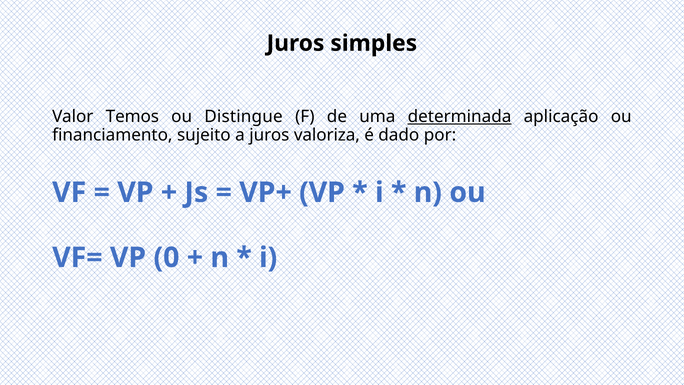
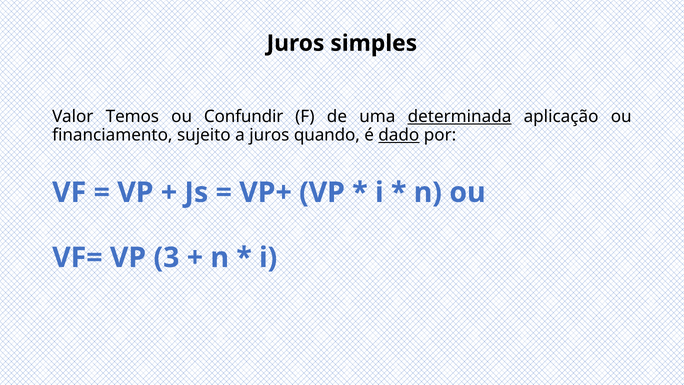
Distingue: Distingue -> Confundir
valoriza: valoriza -> quando
dado underline: none -> present
0: 0 -> 3
